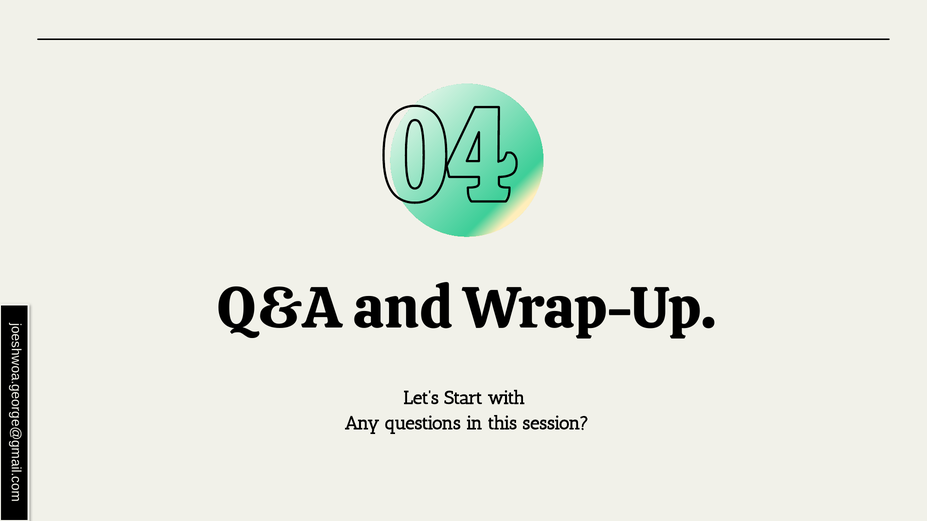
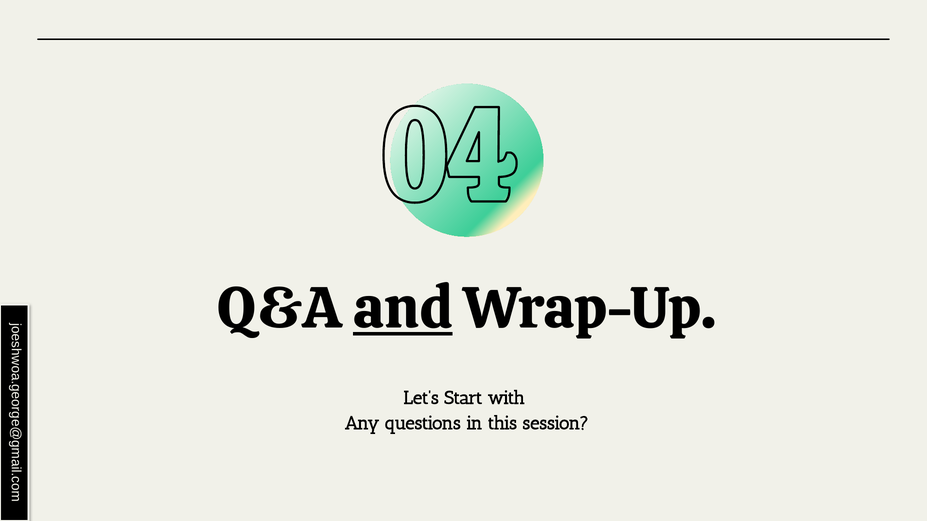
and underline: none -> present
